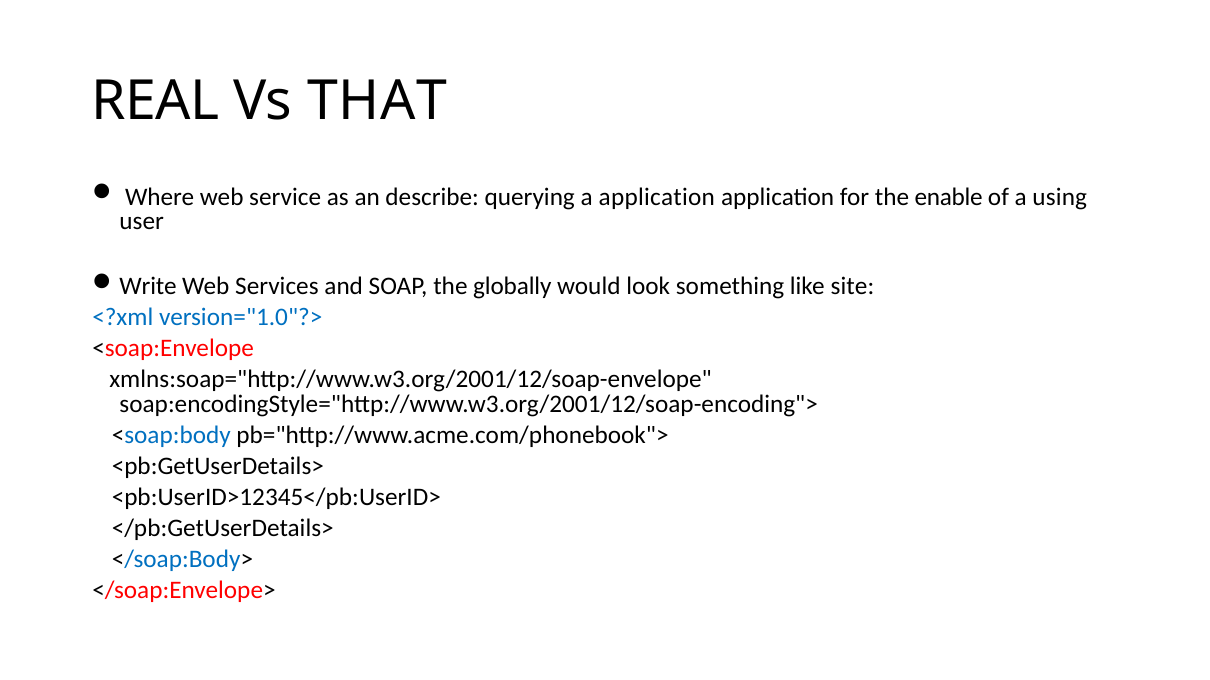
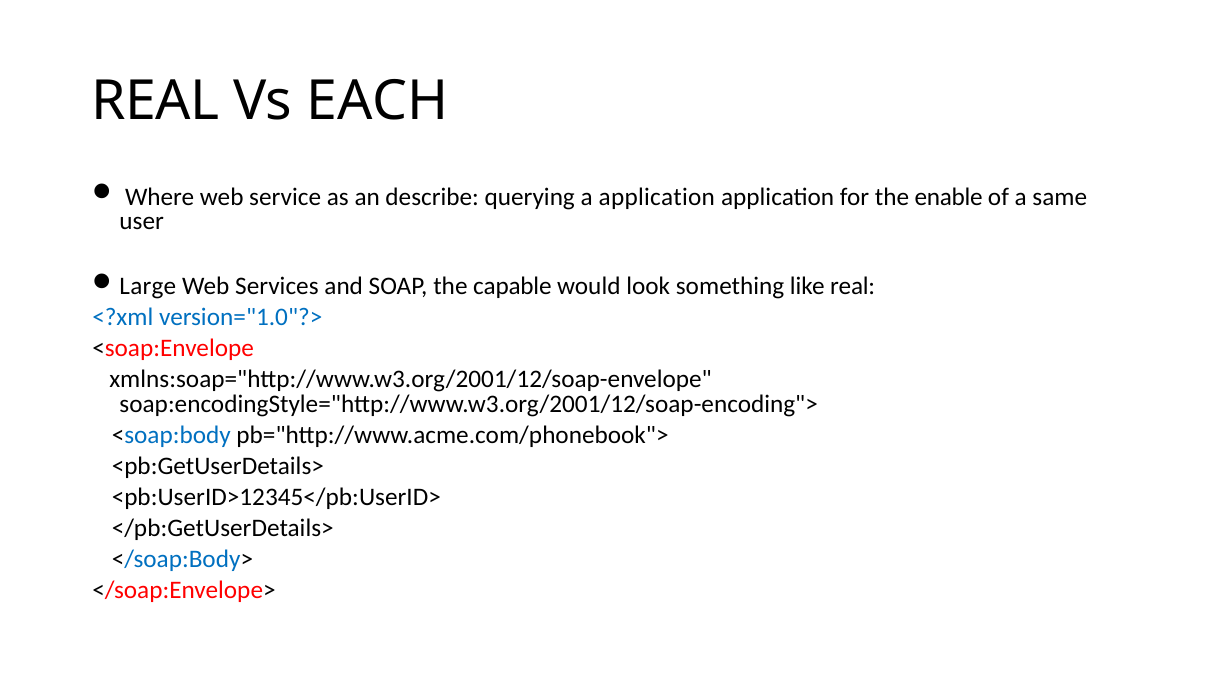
THAT: THAT -> EACH
using: using -> same
Write: Write -> Large
globally: globally -> capable
like site: site -> real
